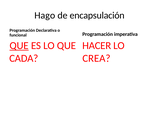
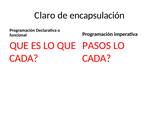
Hago: Hago -> Claro
QUE at (19, 46) underline: present -> none
HACER: HACER -> PASOS
CREA at (96, 58): CREA -> CADA
